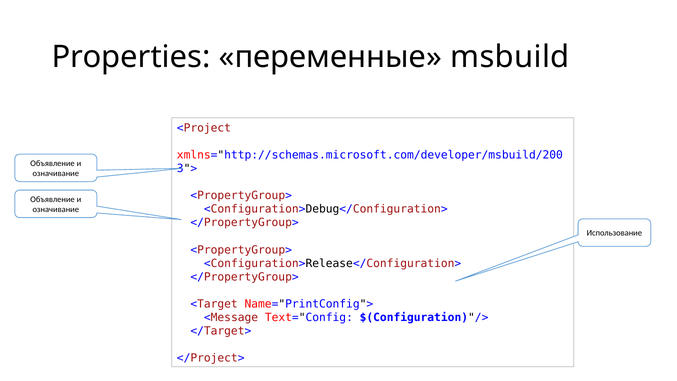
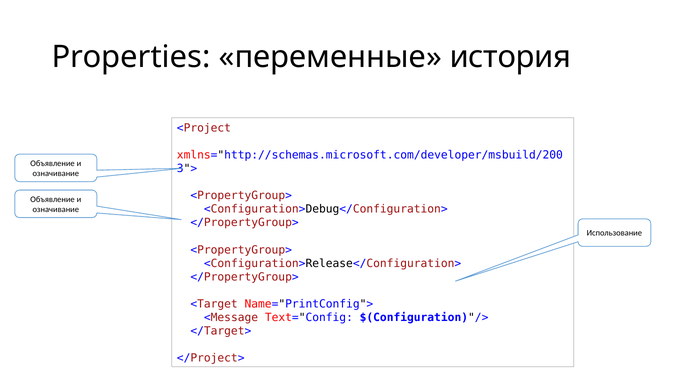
msbuild: msbuild -> история
